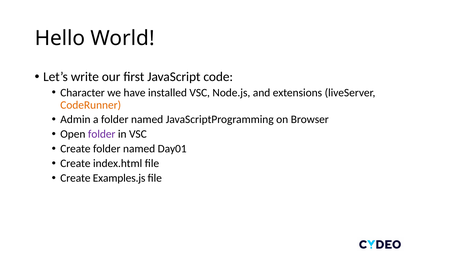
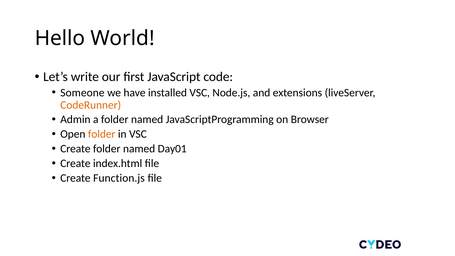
Character: Character -> Someone
folder at (102, 134) colour: purple -> orange
Examples.js: Examples.js -> Function.js
